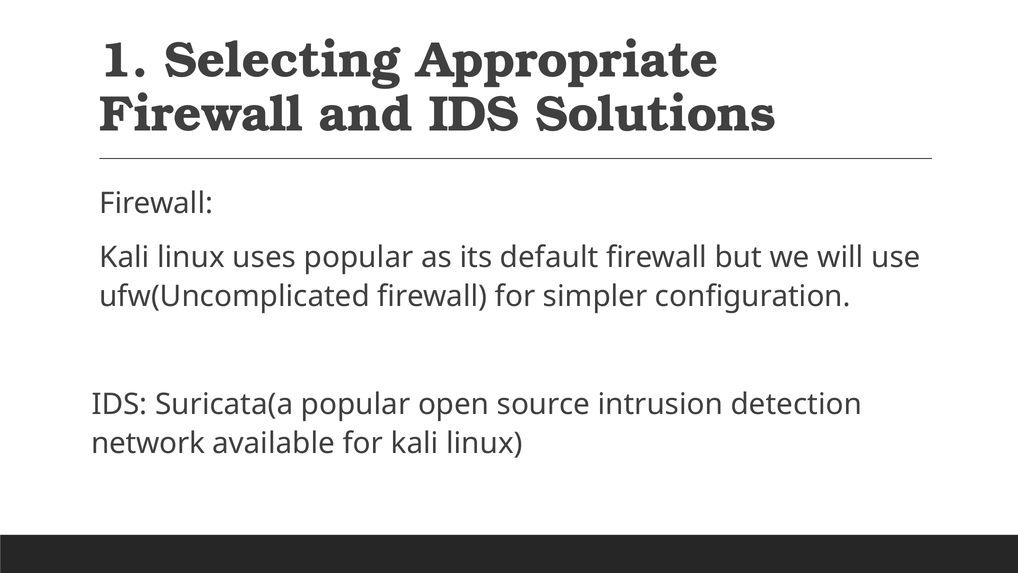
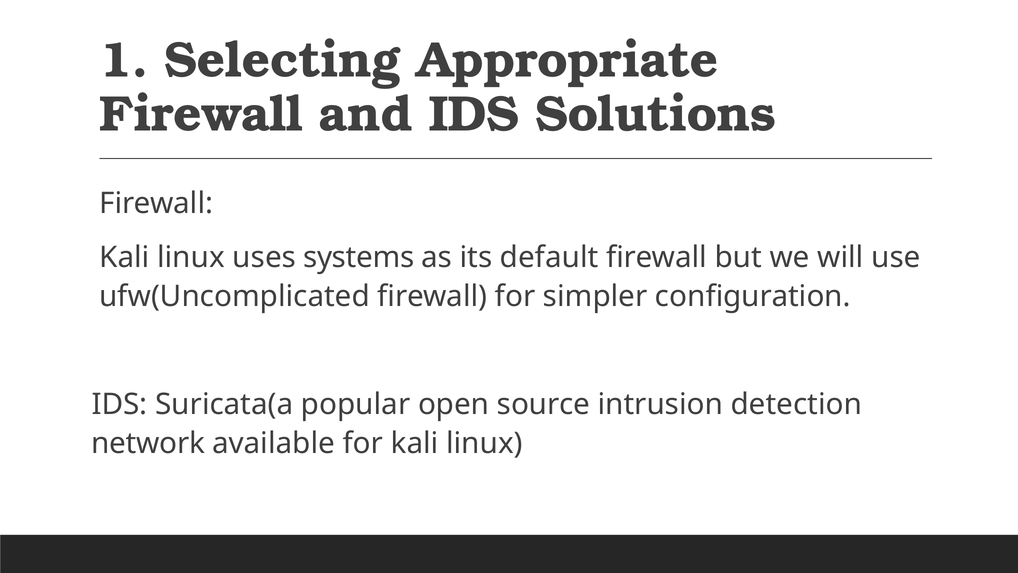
uses popular: popular -> systems
